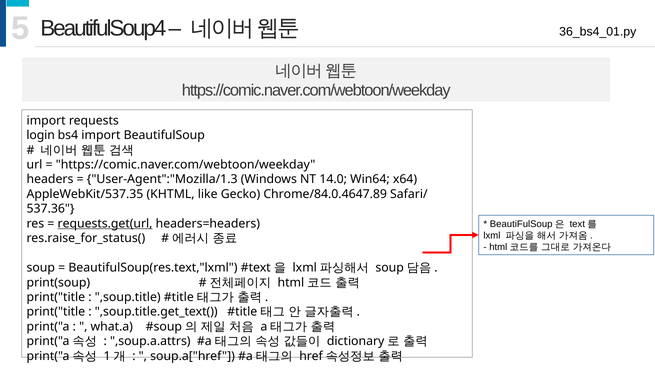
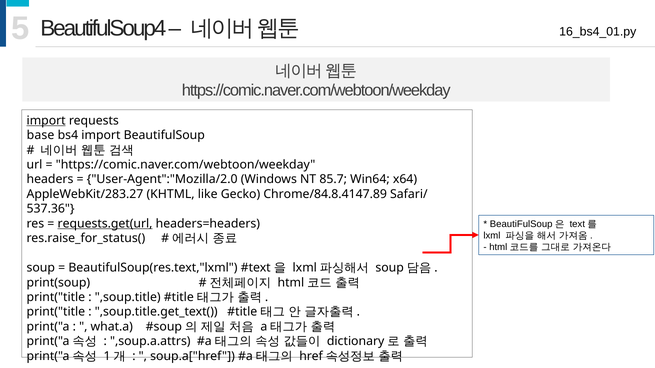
36_bs4_01.py: 36_bs4_01.py -> 16_bs4_01.py
import at (46, 121) underline: none -> present
login: login -> base
User-Agent":"Mozilla/1.3: User-Agent":"Mozilla/1.3 -> User-Agent":"Mozilla/2.0
14.0: 14.0 -> 85.7
AppleWebKit/537.35: AppleWebKit/537.35 -> AppleWebKit/283.27
Chrome/84.0.4647.89: Chrome/84.0.4647.89 -> Chrome/84.8.4147.89
